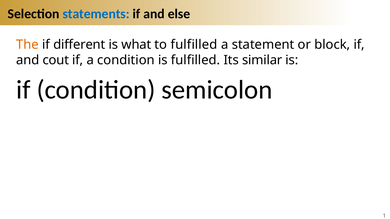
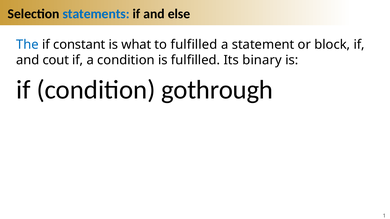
The colour: orange -> blue
different: different -> constant
similar: similar -> binary
semicolon: semicolon -> gothrough
